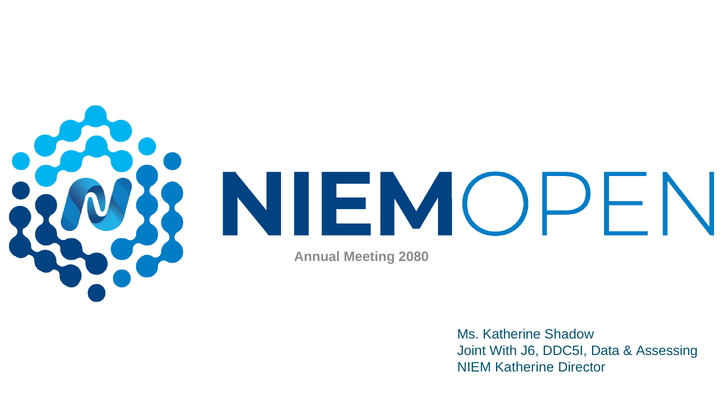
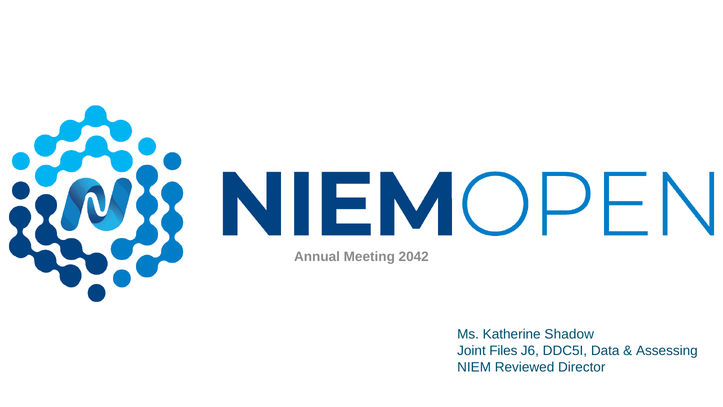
2080: 2080 -> 2042
With: With -> Files
NIEM Katherine: Katherine -> Reviewed
